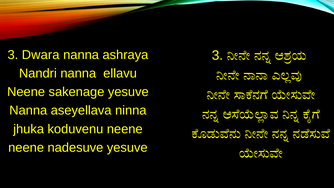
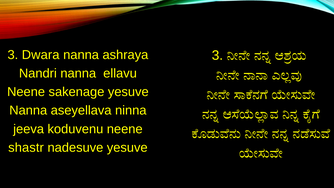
jhuka: jhuka -> jeeva
neene at (26, 147): neene -> shastr
